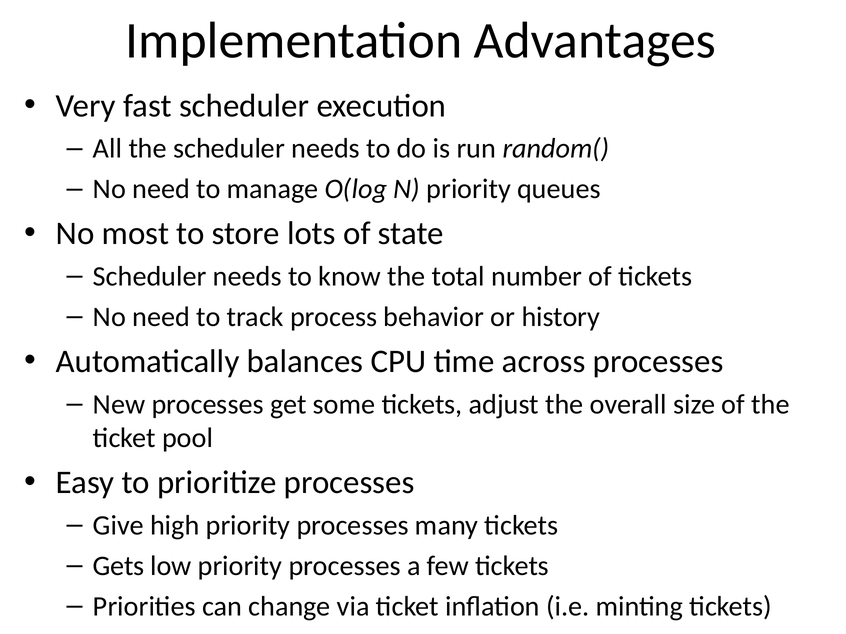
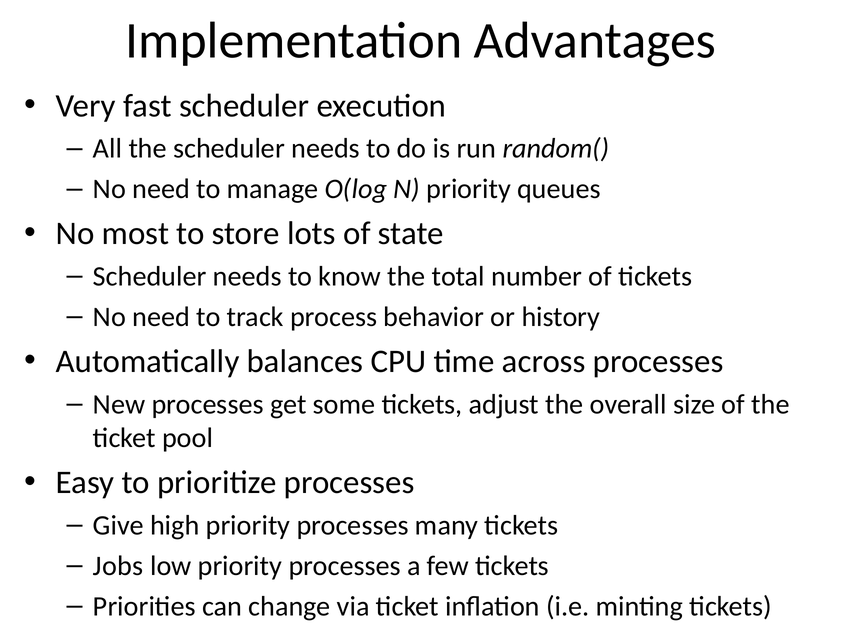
Gets: Gets -> Jobs
